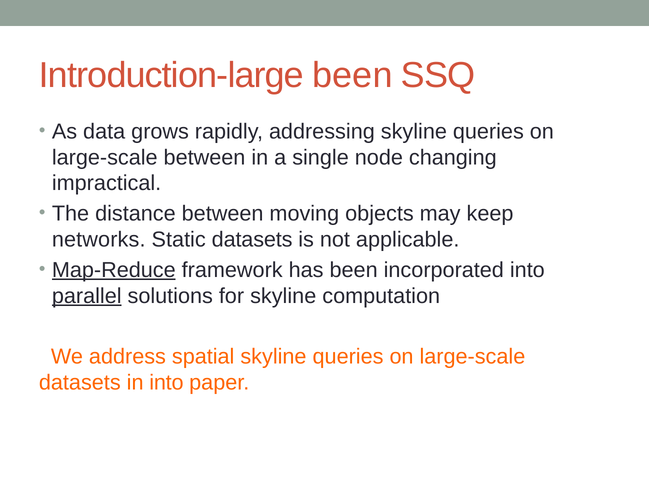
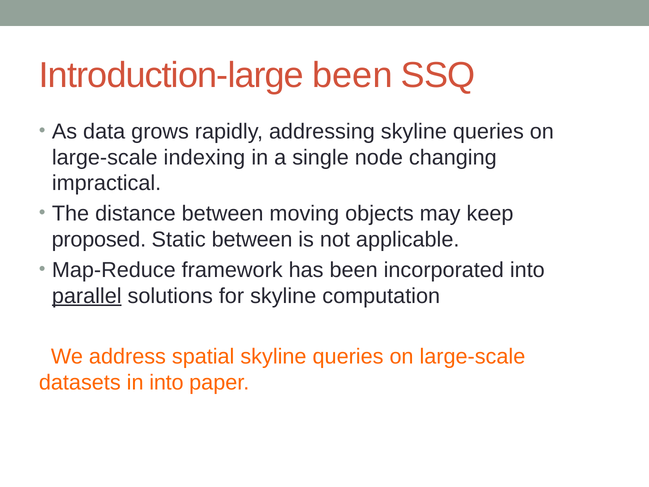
large-scale between: between -> indexing
networks: networks -> proposed
Static datasets: datasets -> between
Map-Reduce underline: present -> none
